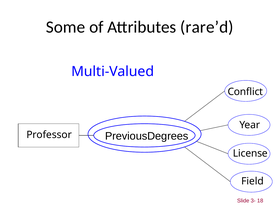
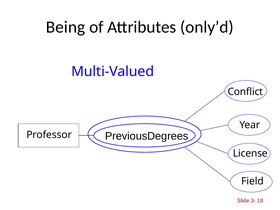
Some: Some -> Being
rare’d: rare’d -> only’d
